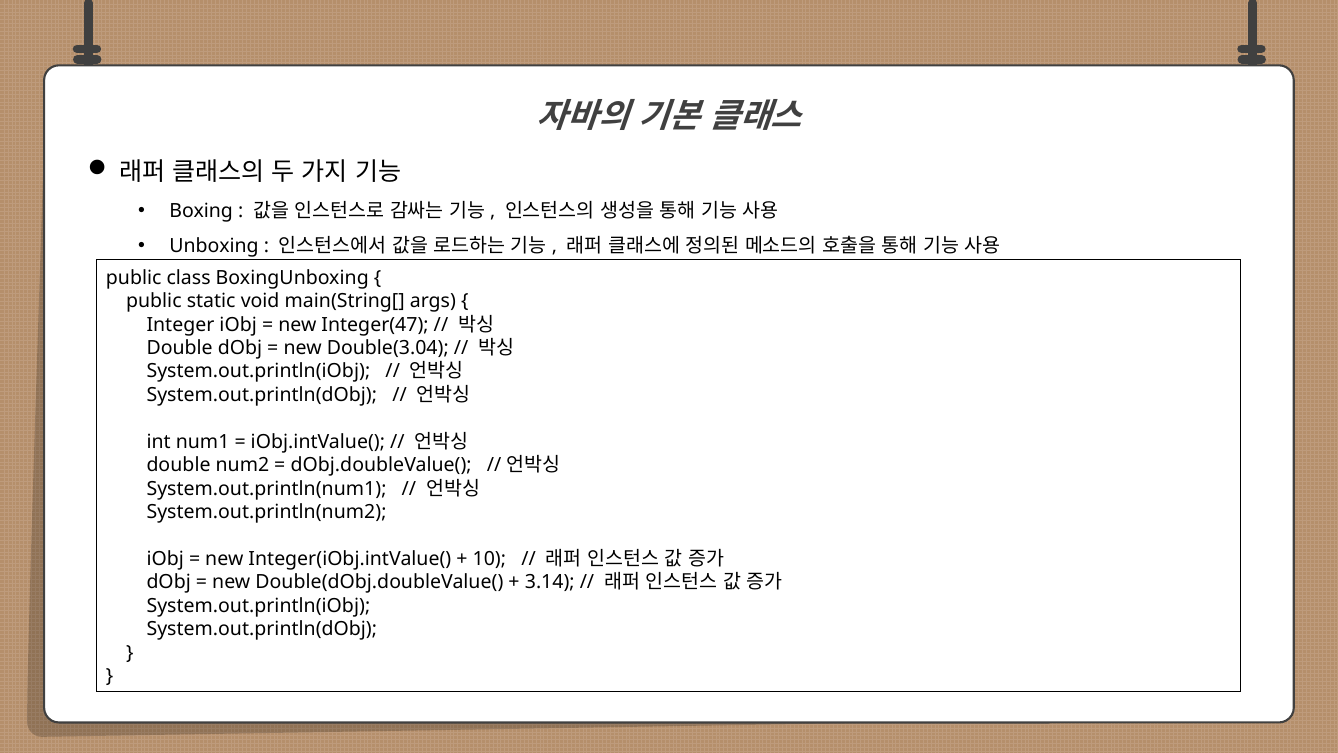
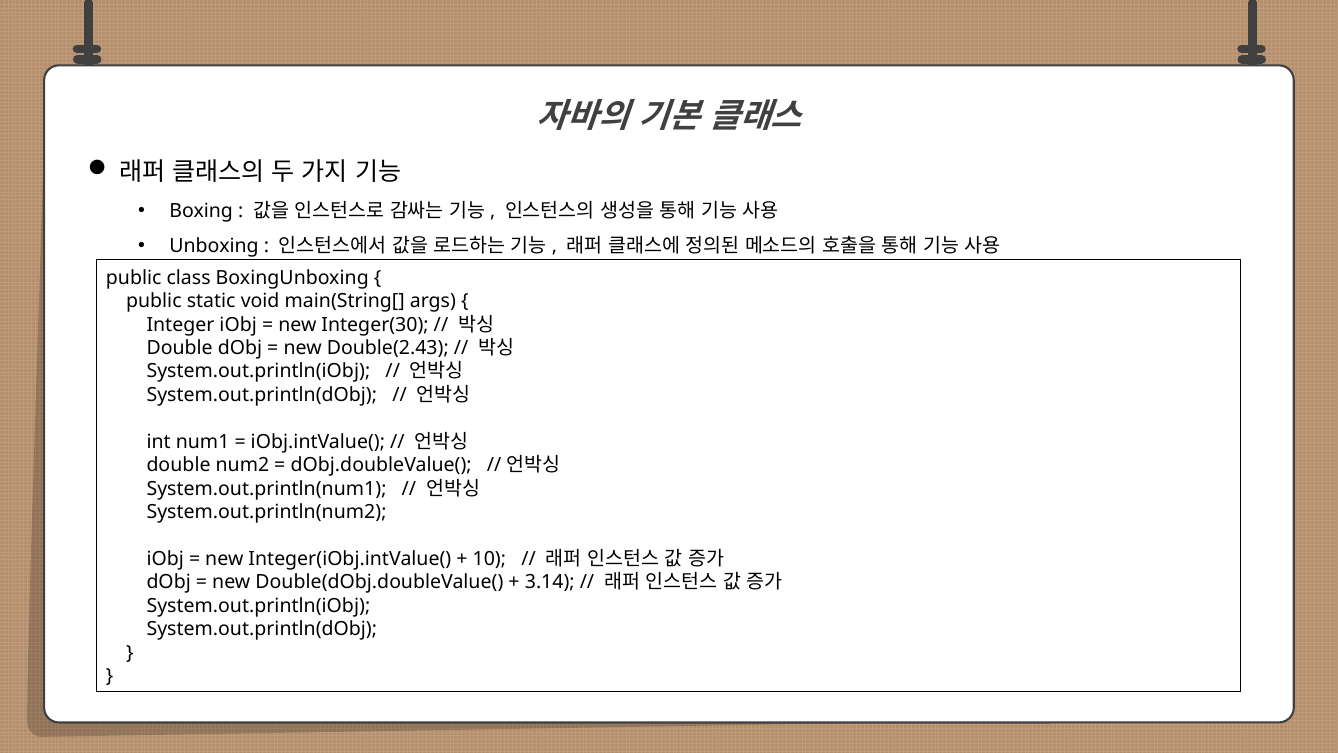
Integer(47: Integer(47 -> Integer(30
Double(3.04: Double(3.04 -> Double(2.43
